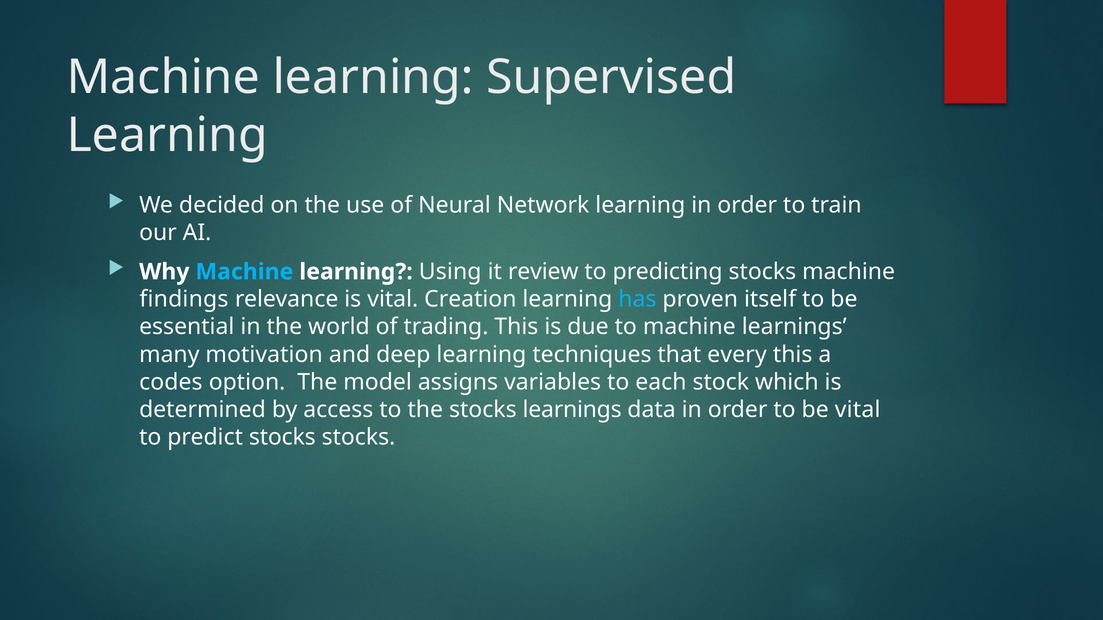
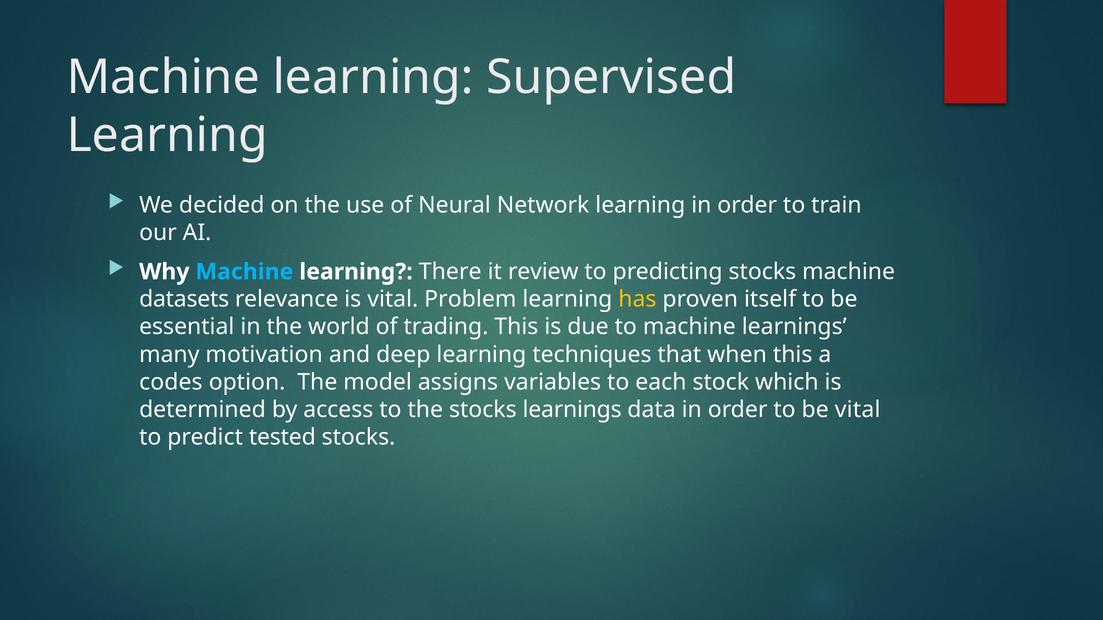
Using: Using -> There
findings: findings -> datasets
Creation: Creation -> Problem
has colour: light blue -> yellow
every: every -> when
predict stocks: stocks -> tested
